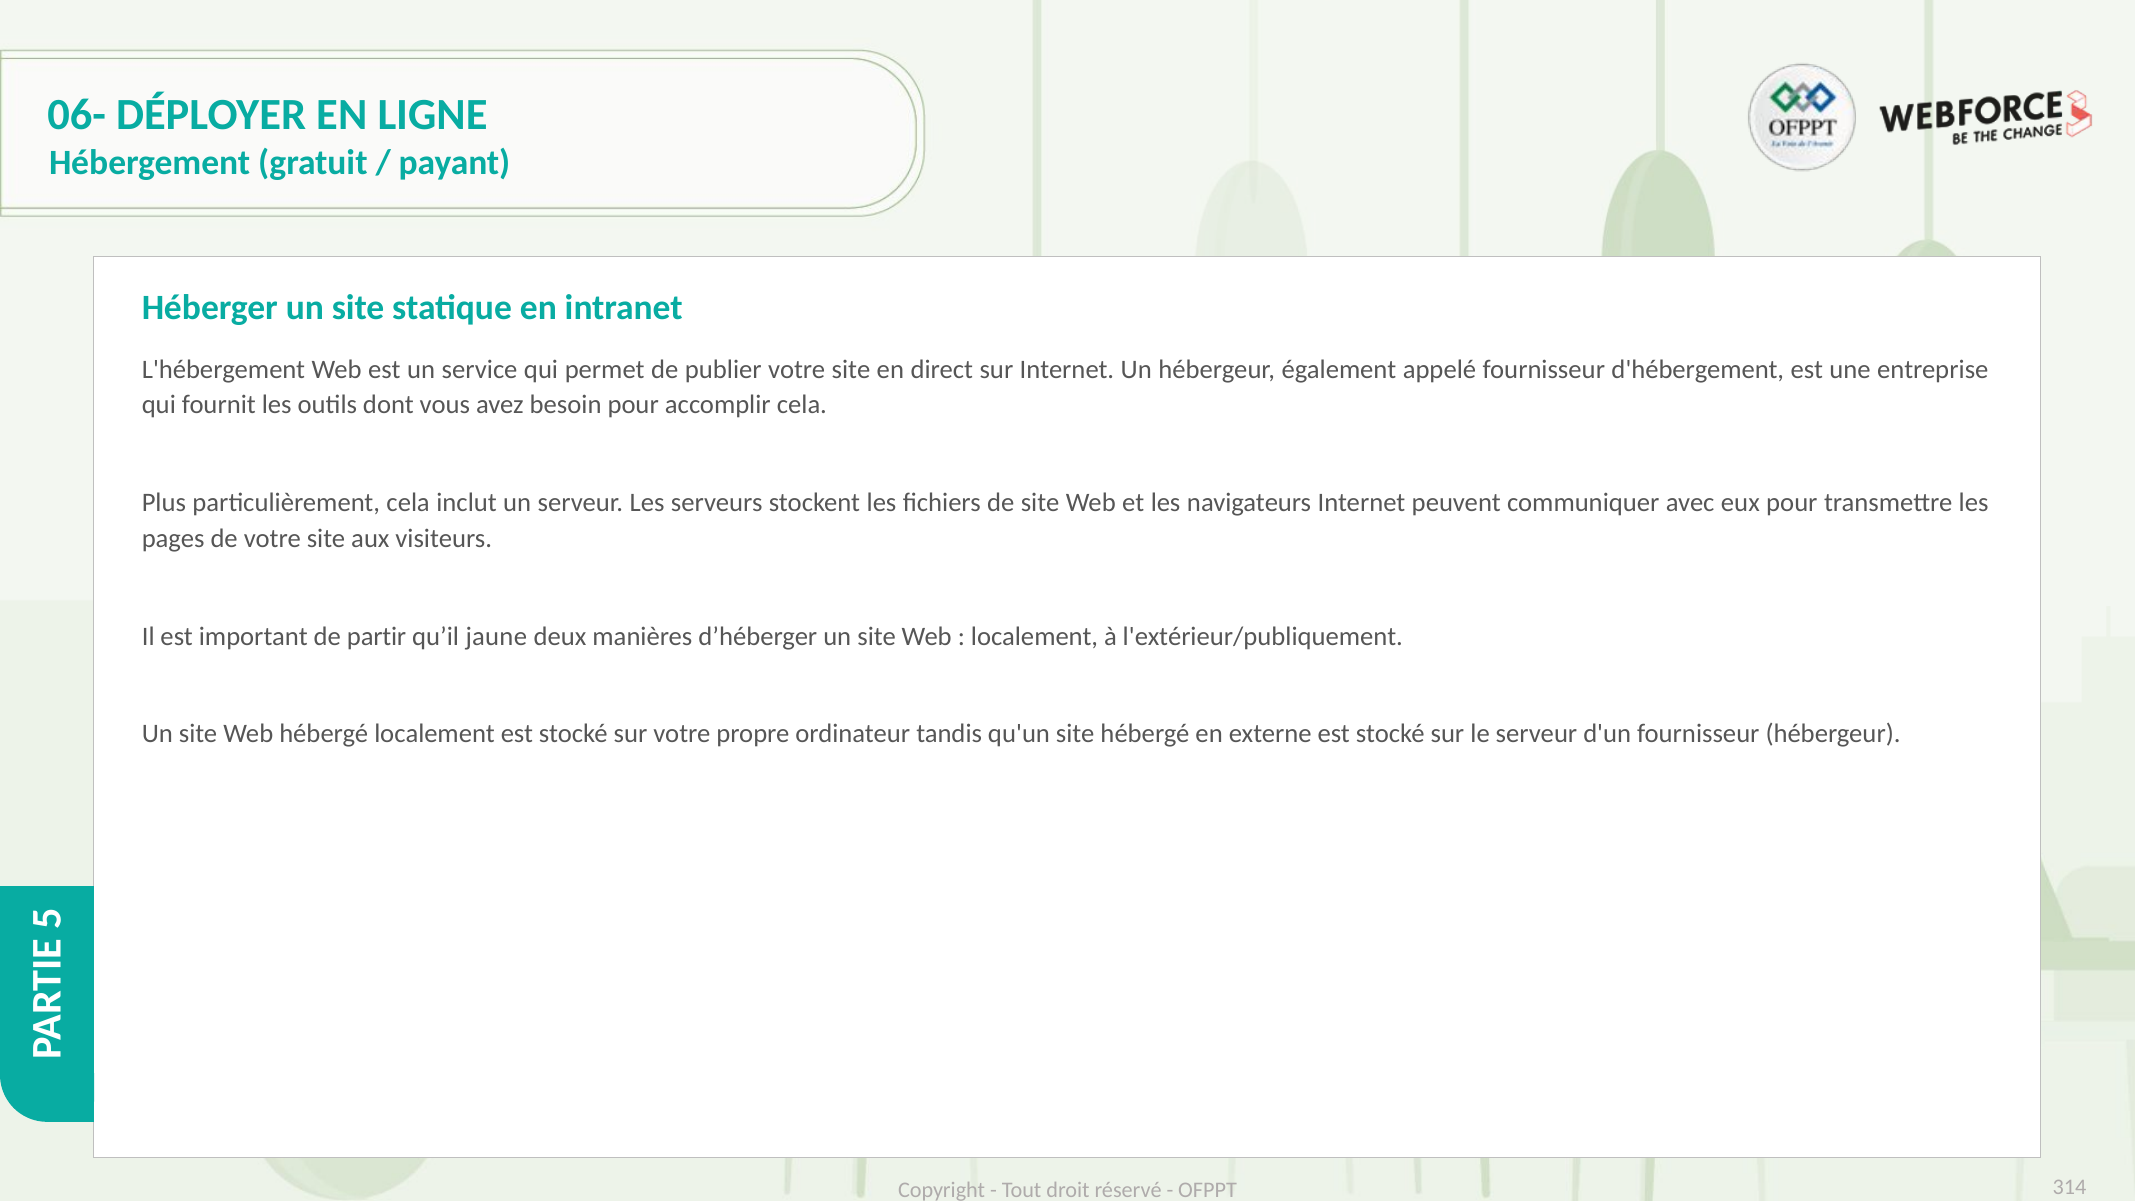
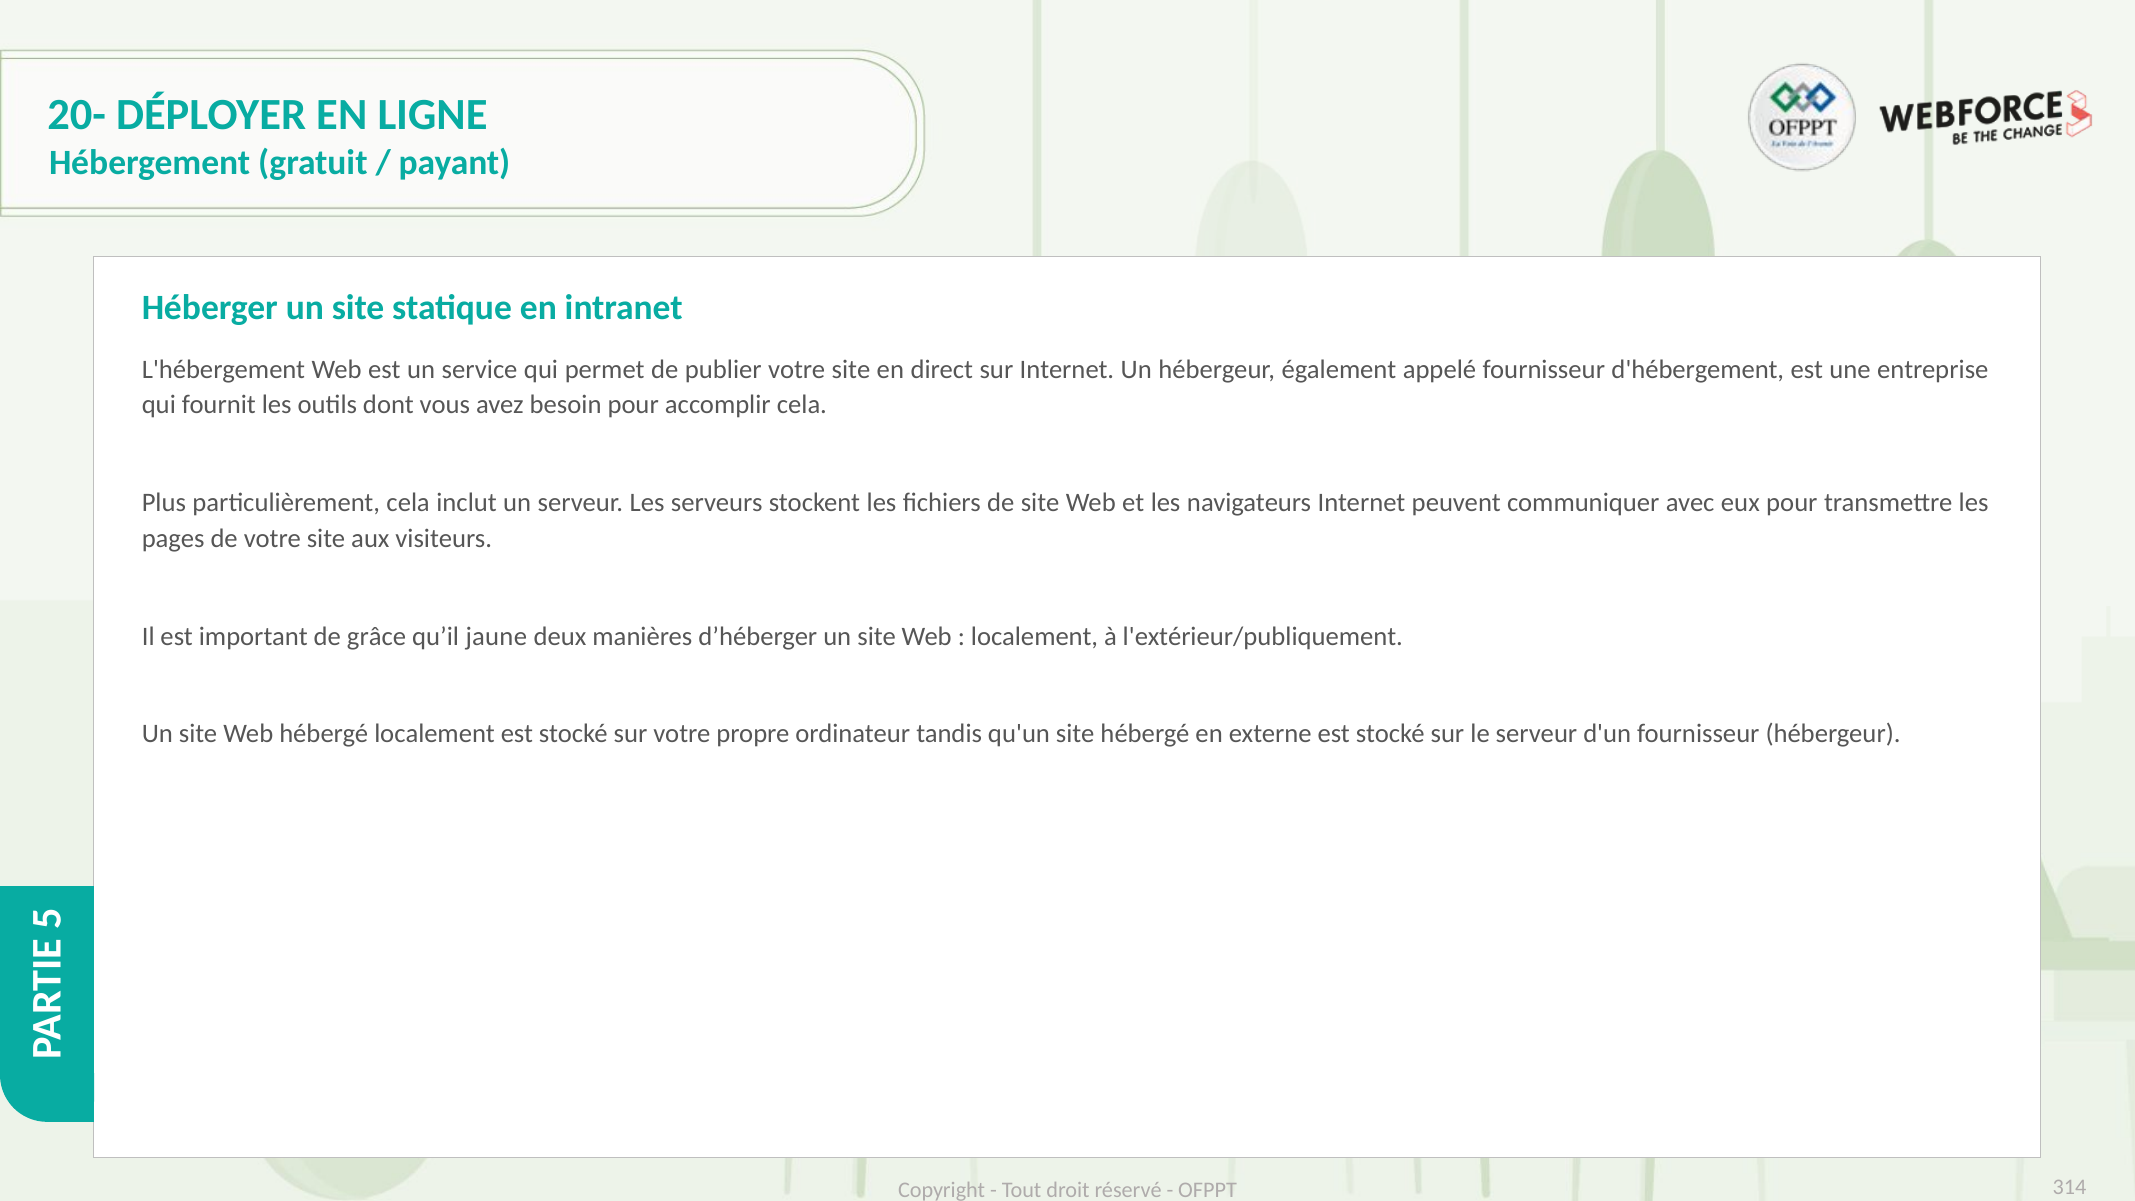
06-: 06- -> 20-
partir: partir -> grâce
